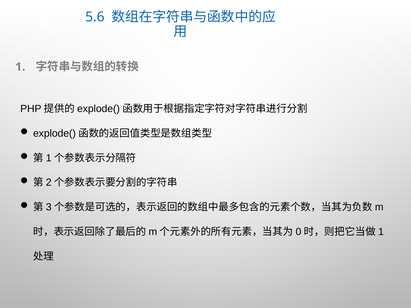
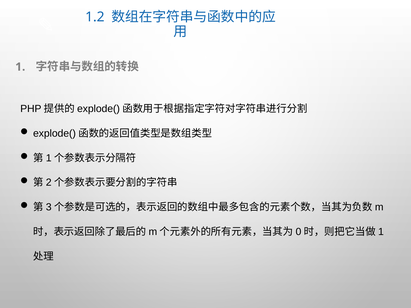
5.6: 5.6 -> 1.2
